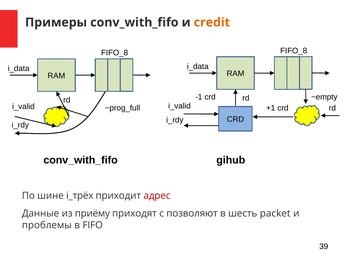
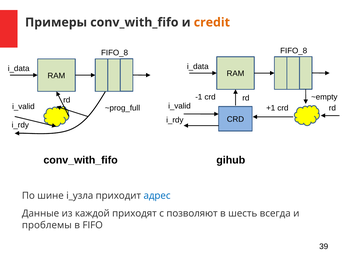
i_трёх: i_трёх -> i_узла
адрес colour: red -> blue
приёму: приёму -> каждой
packet: packet -> всегда
